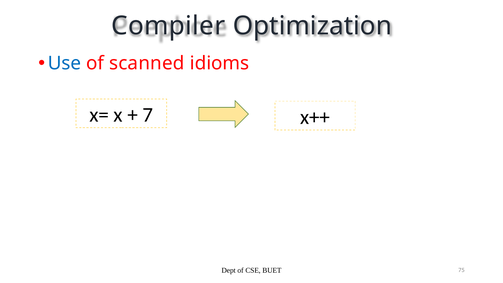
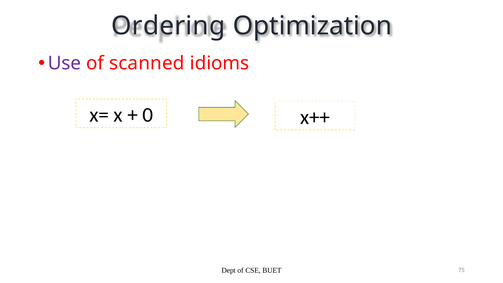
Compiler: Compiler -> Ordering
Use colour: blue -> purple
7: 7 -> 0
